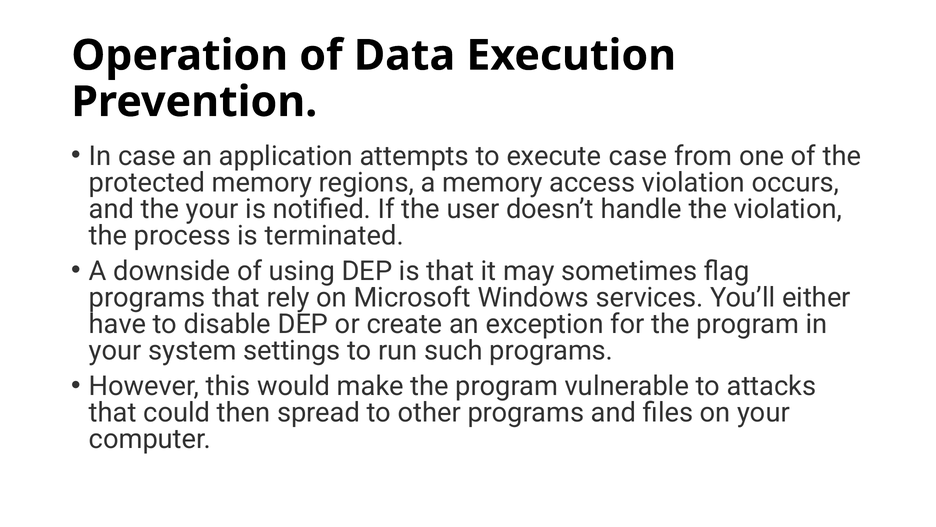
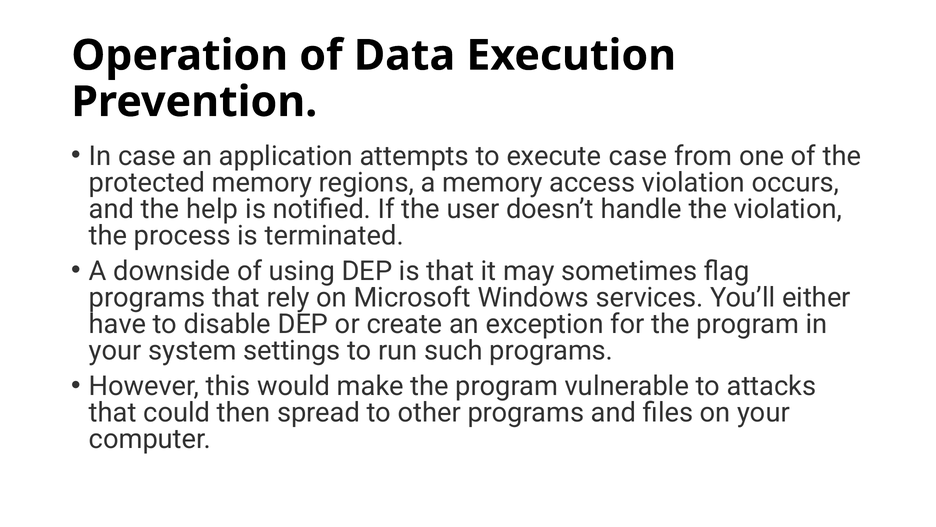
the your: your -> help
